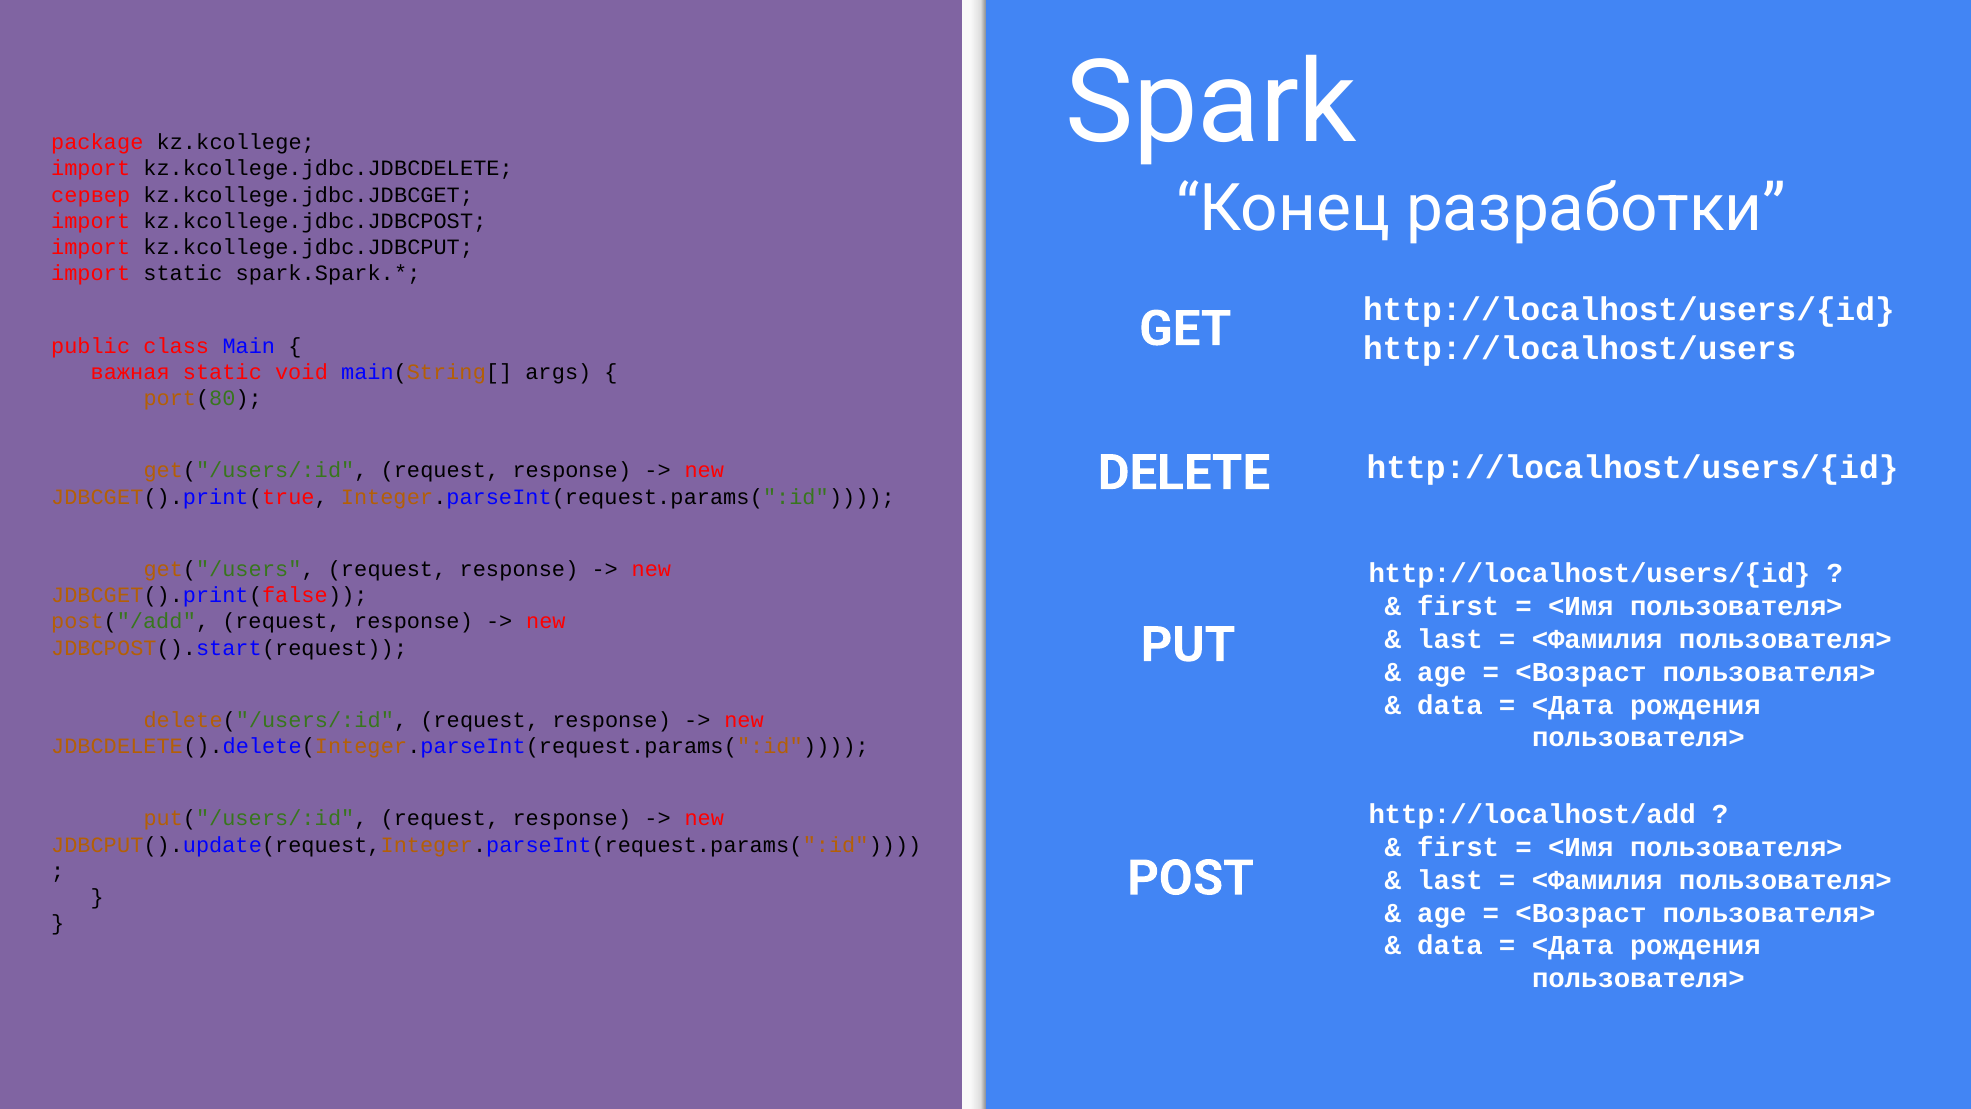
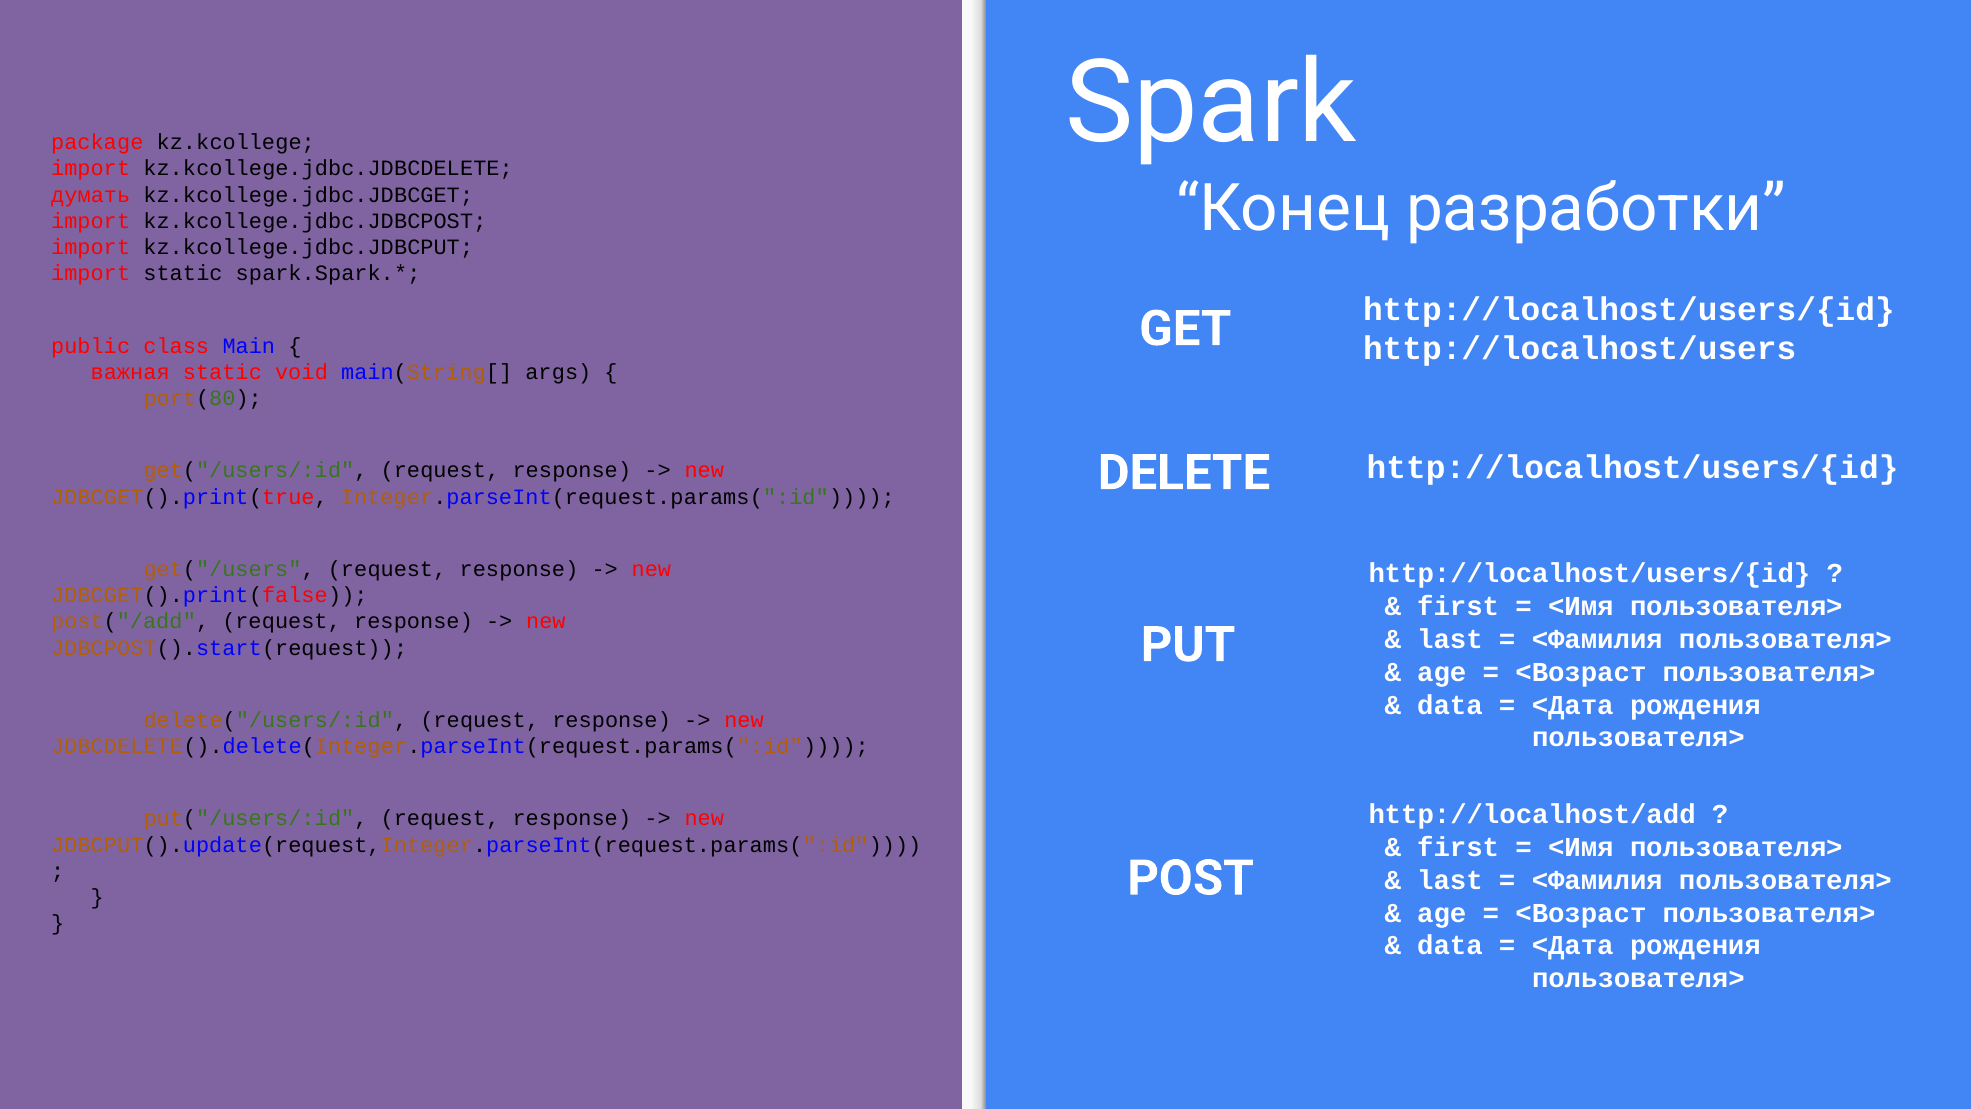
сервер: сервер -> думать
